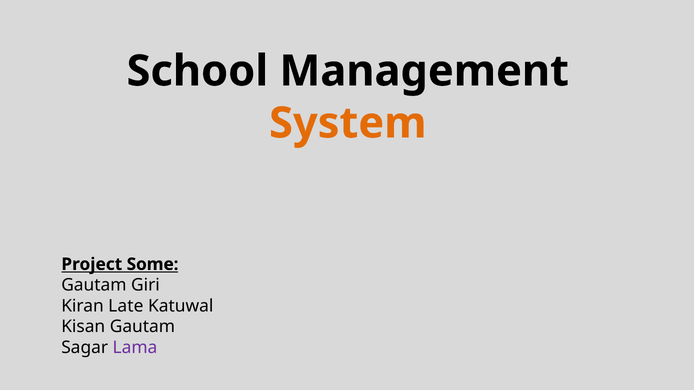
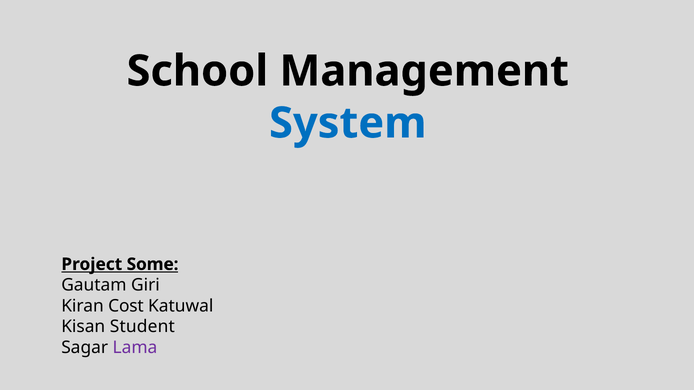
System colour: orange -> blue
Late: Late -> Cost
Kisan Gautam: Gautam -> Student
